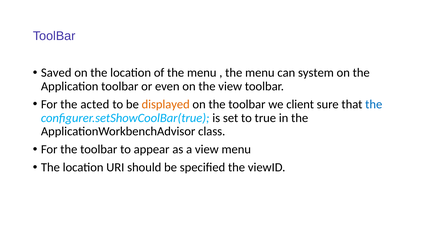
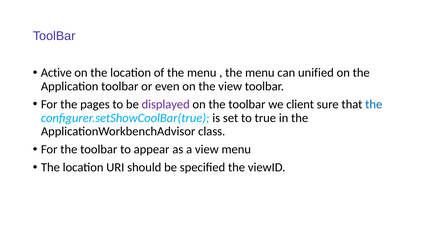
Saved: Saved -> Active
system: system -> unified
acted: acted -> pages
displayed colour: orange -> purple
